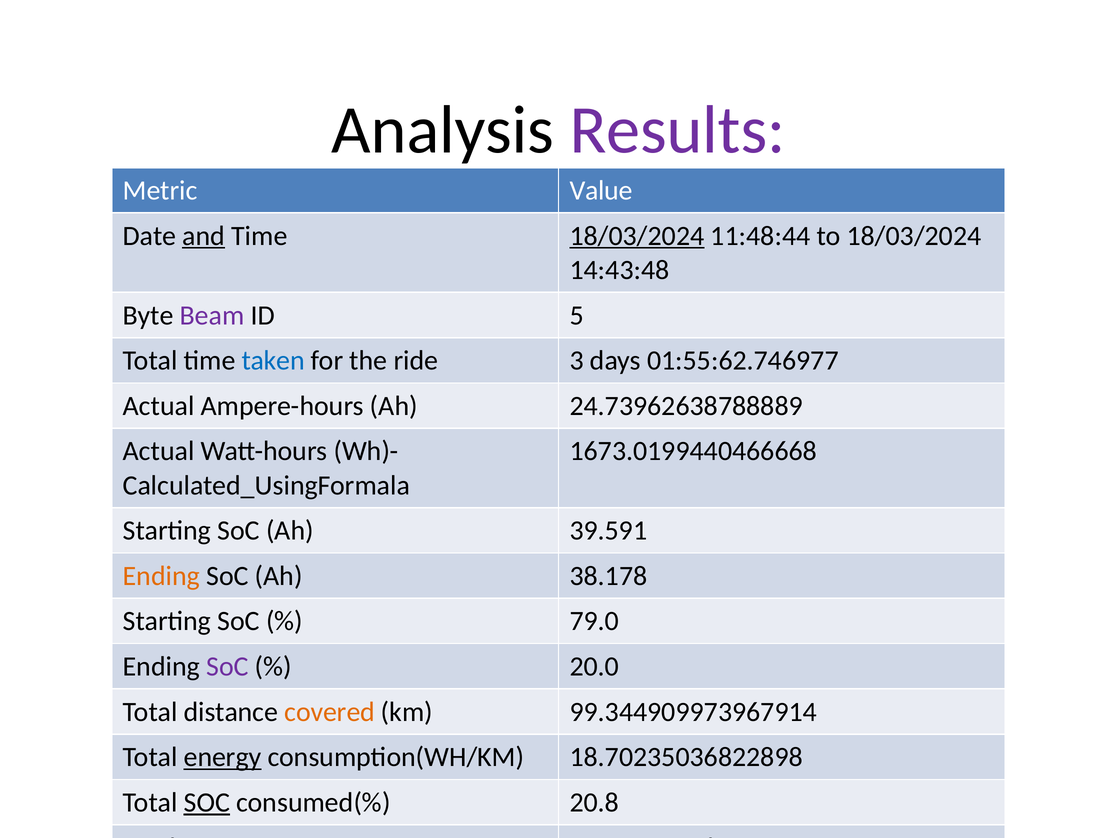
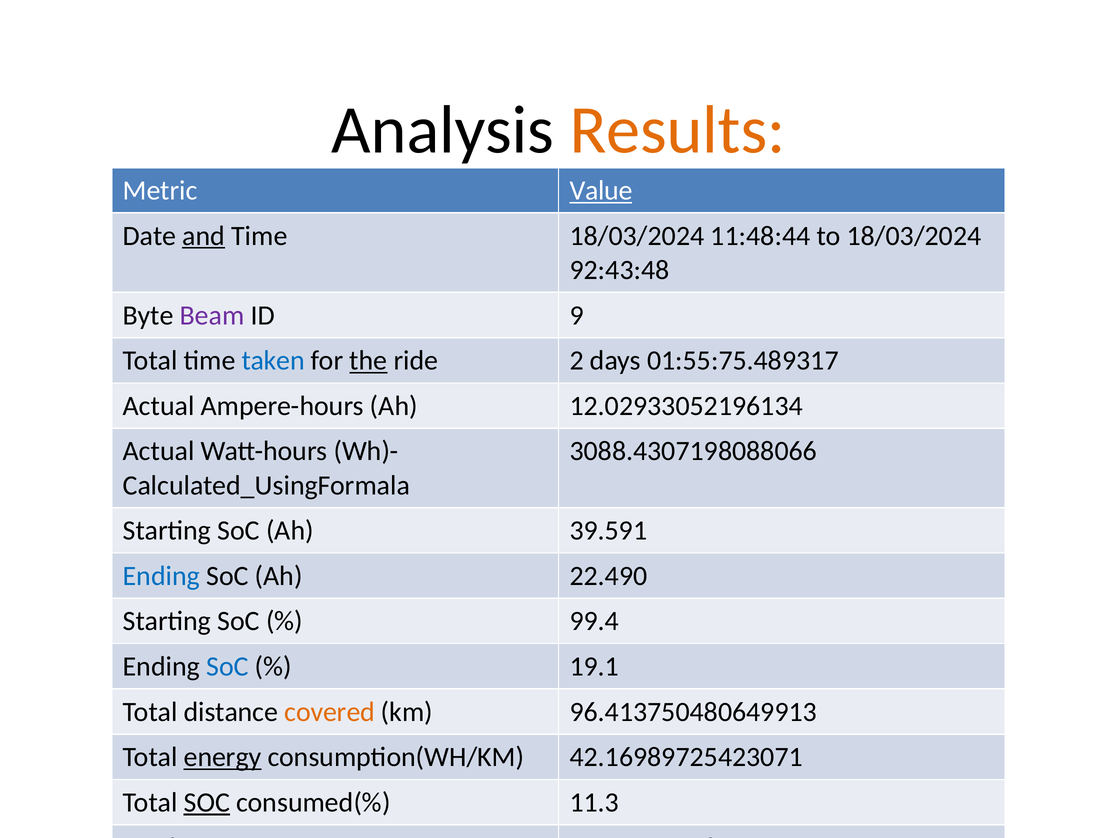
Results colour: purple -> orange
Value underline: none -> present
18/03/2024 at (637, 236) underline: present -> none
14:43:48: 14:43:48 -> 92:43:48
5: 5 -> 9
the underline: none -> present
3: 3 -> 2
01:55:62.746977: 01:55:62.746977 -> 01:55:75.489317
24.73962638788889: 24.73962638788889 -> 12.02933052196134
1673.0199440466668: 1673.0199440466668 -> 3088.4307198088066
Ending at (161, 576) colour: orange -> blue
38.178: 38.178 -> 22.490
79.0: 79.0 -> 99.4
SoC at (227, 666) colour: purple -> blue
20.0: 20.0 -> 19.1
99.344909973967914: 99.344909973967914 -> 96.413750480649913
18.70235036822898: 18.70235036822898 -> 42.16989725423071
20.8: 20.8 -> 11.3
